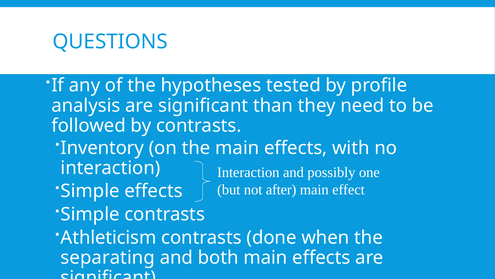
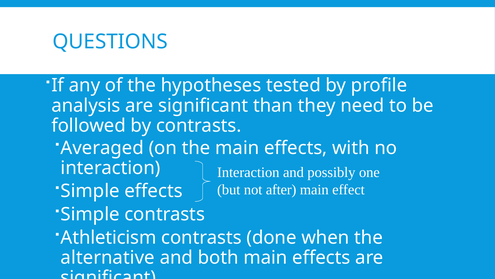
Inventory: Inventory -> Averaged
separating: separating -> alternative
